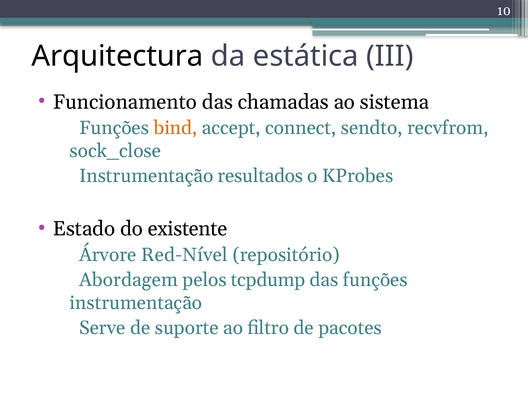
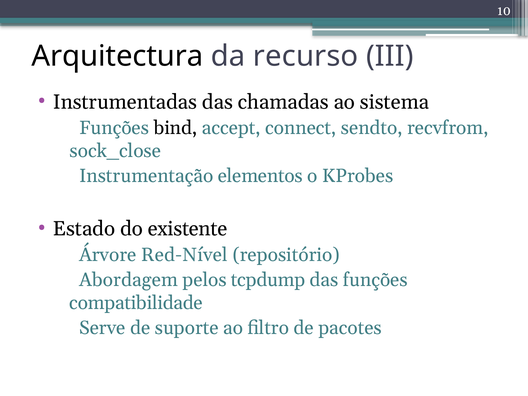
estática: estática -> recurso
Funcionamento: Funcionamento -> Instrumentadas
bind colour: orange -> black
resultados: resultados -> elementos
instrumentação at (136, 303): instrumentação -> compatibilidade
